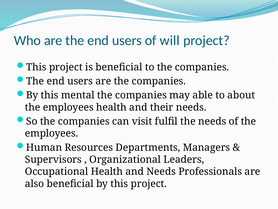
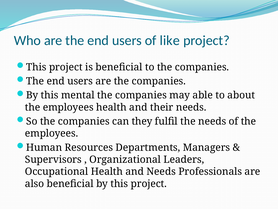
will: will -> like
visit: visit -> they
